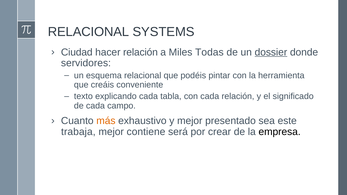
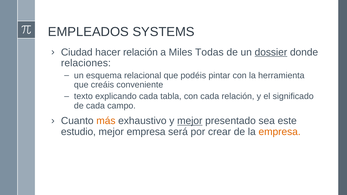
RELACIONAL at (88, 32): RELACIONAL -> EMPLEADOS
servidores: servidores -> relaciones
mejor at (190, 121) underline: none -> present
trabaja: trabaja -> estudio
mejor contiene: contiene -> empresa
empresa at (280, 132) colour: black -> orange
